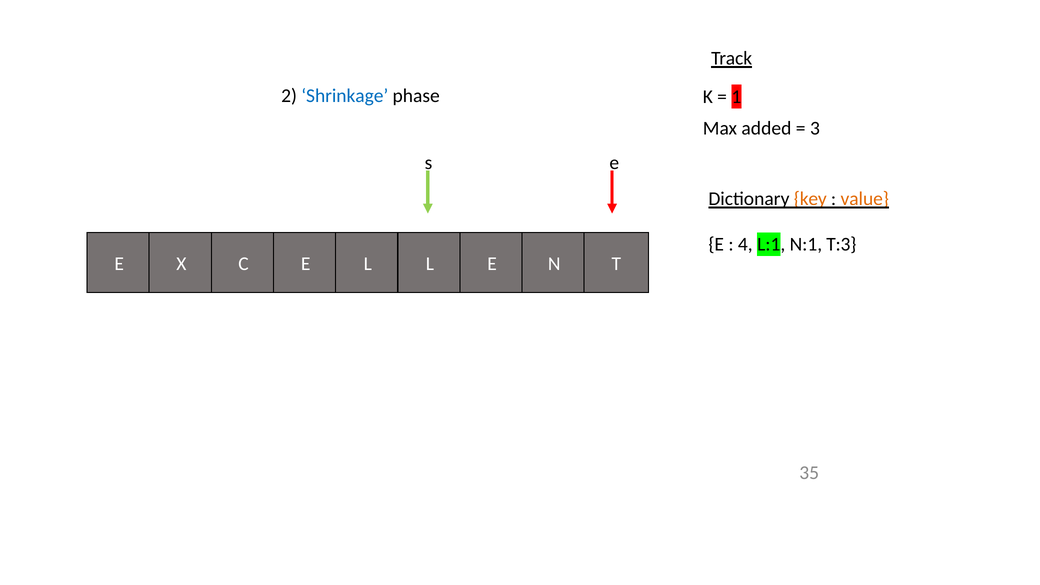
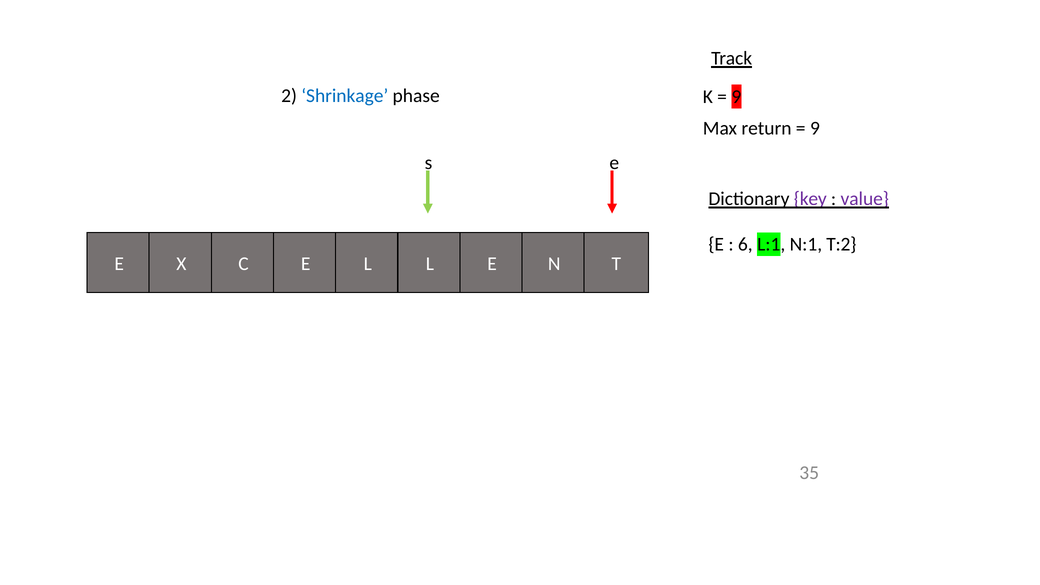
1 at (736, 97): 1 -> 9
added: added -> return
3 at (815, 128): 3 -> 9
key colour: orange -> purple
value colour: orange -> purple
4: 4 -> 6
T:3: T:3 -> T:2
